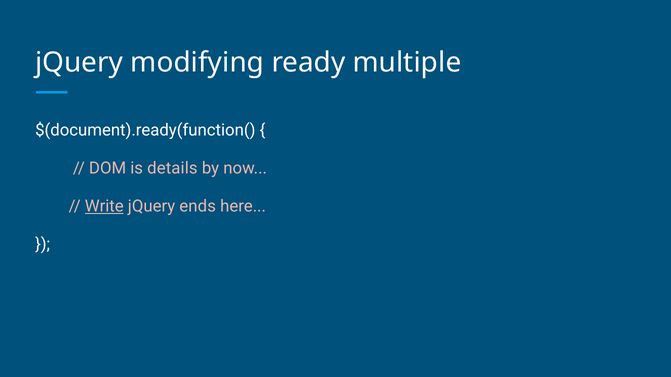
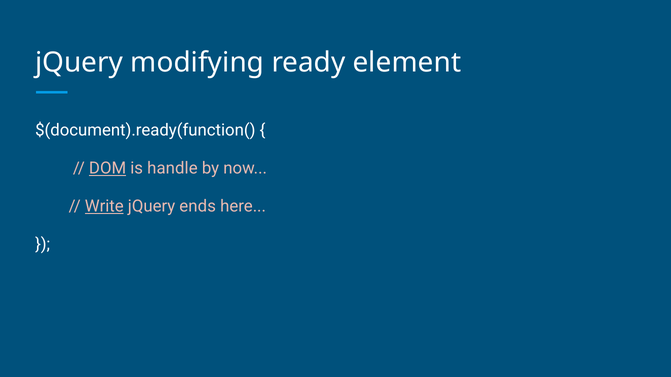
multiple: multiple -> element
DOM underline: none -> present
details: details -> handle
